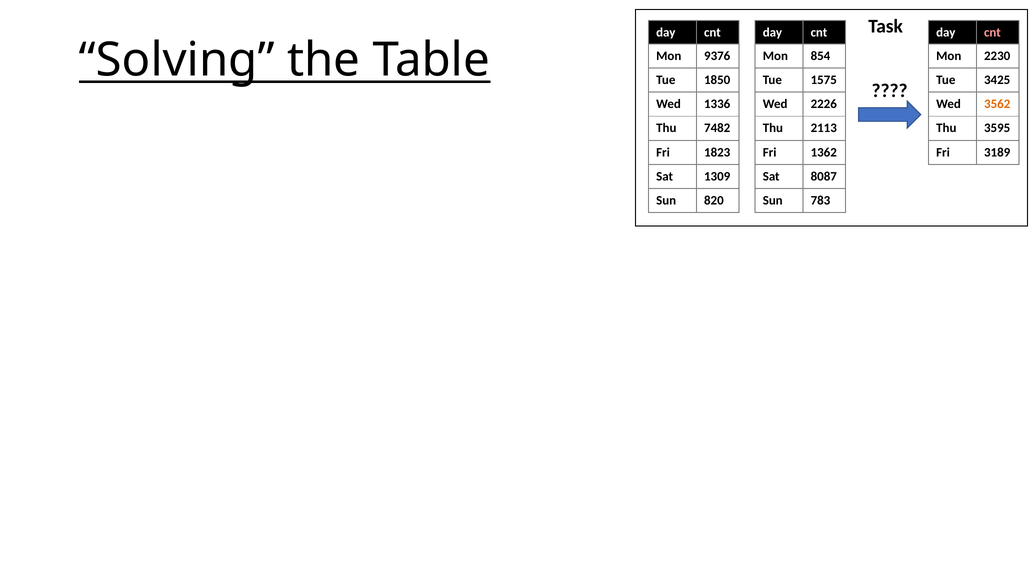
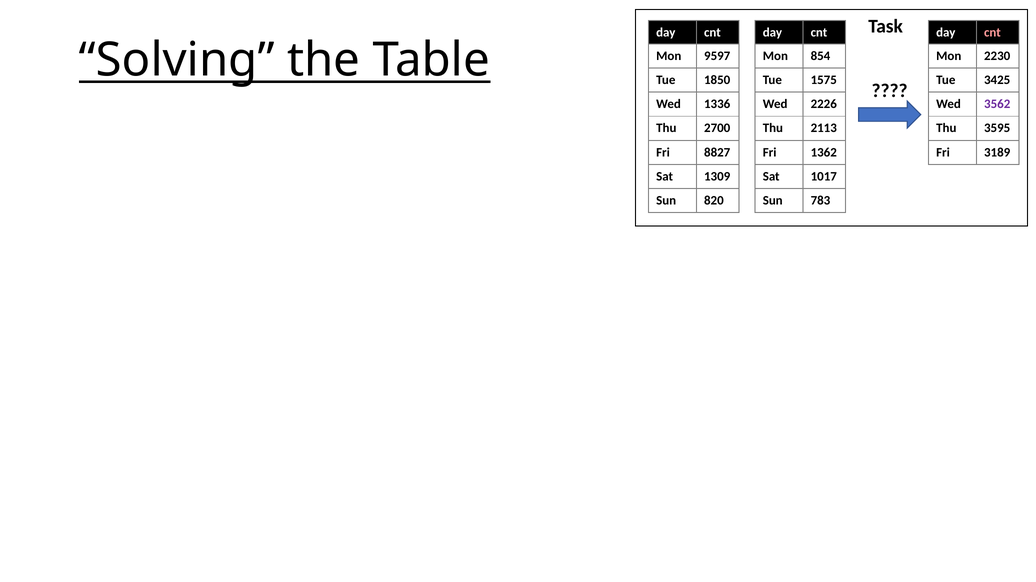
9376: 9376 -> 9597
3562 colour: orange -> purple
7482: 7482 -> 2700
1823: 1823 -> 8827
8087: 8087 -> 1017
